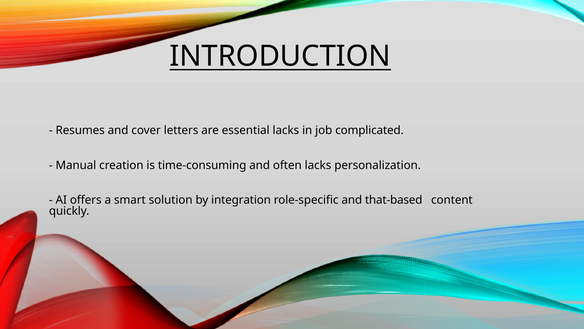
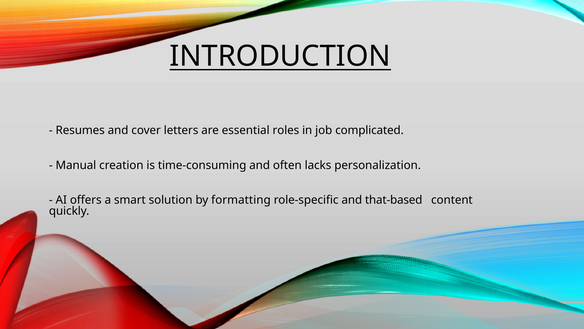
essential lacks: lacks -> roles
integration: integration -> formatting
